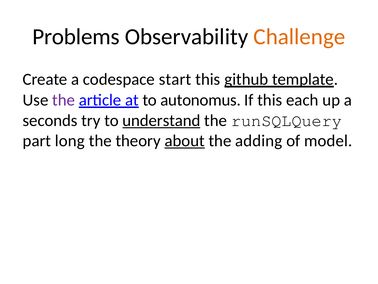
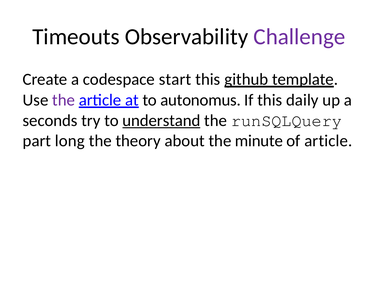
Problems: Problems -> Timeouts
Challenge colour: orange -> purple
each: each -> daily
about underline: present -> none
adding: adding -> minute
of model: model -> article
